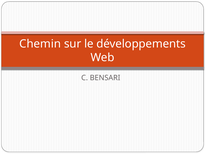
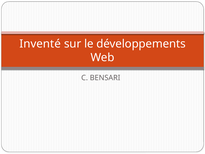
Chemin: Chemin -> Inventé
